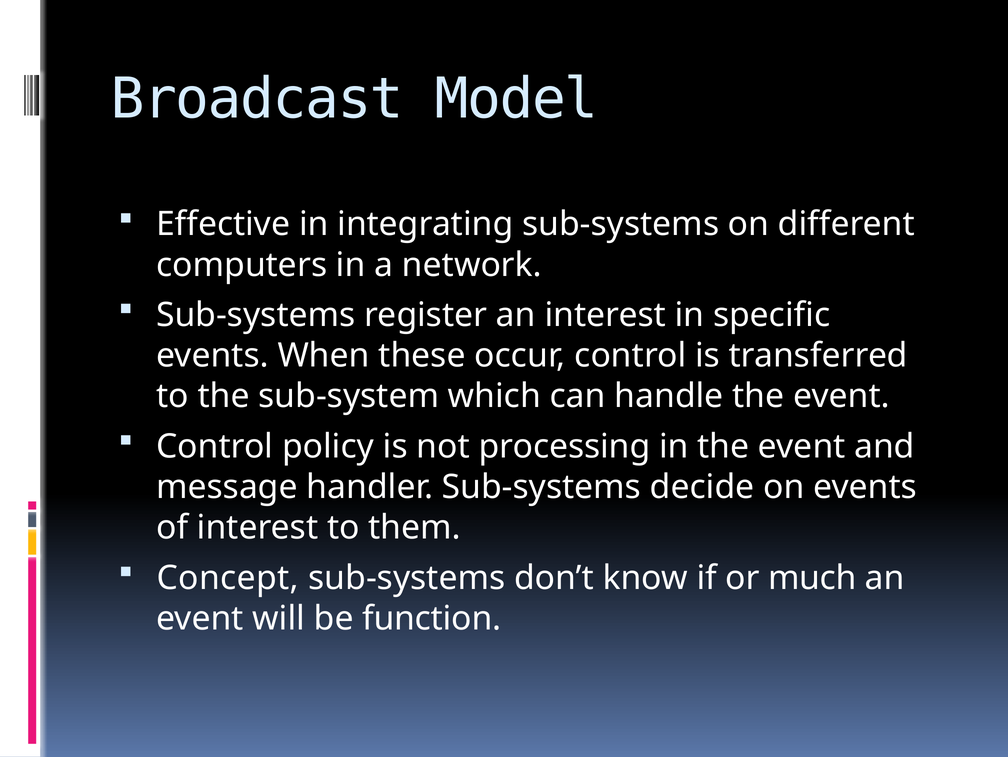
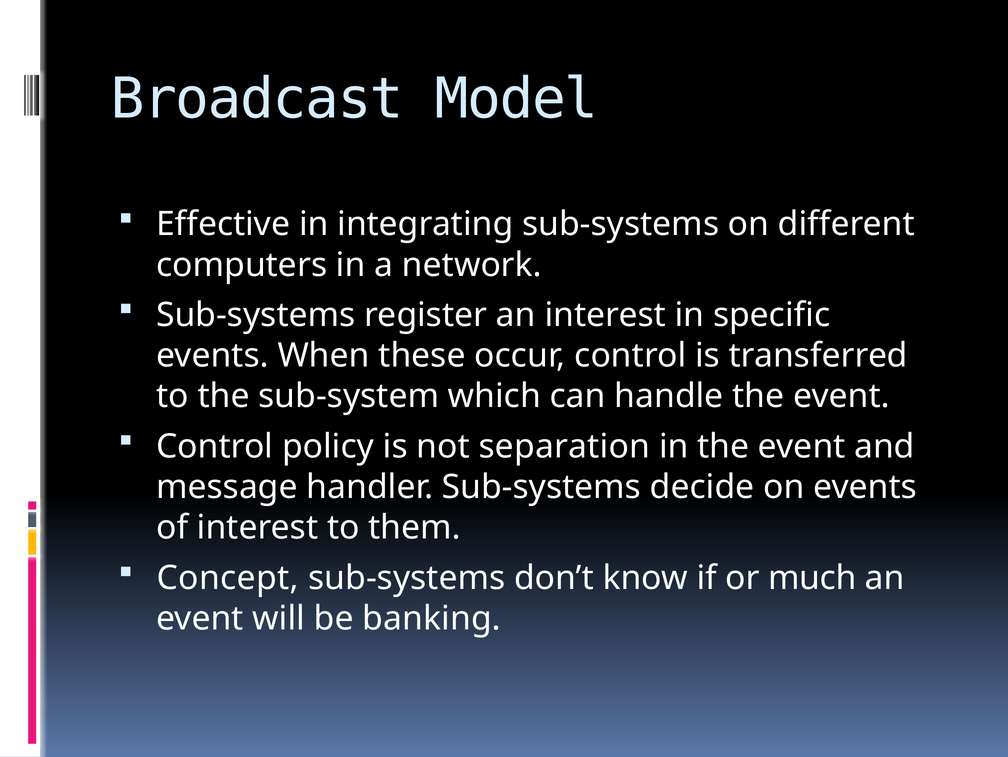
processing: processing -> separation
function: function -> banking
